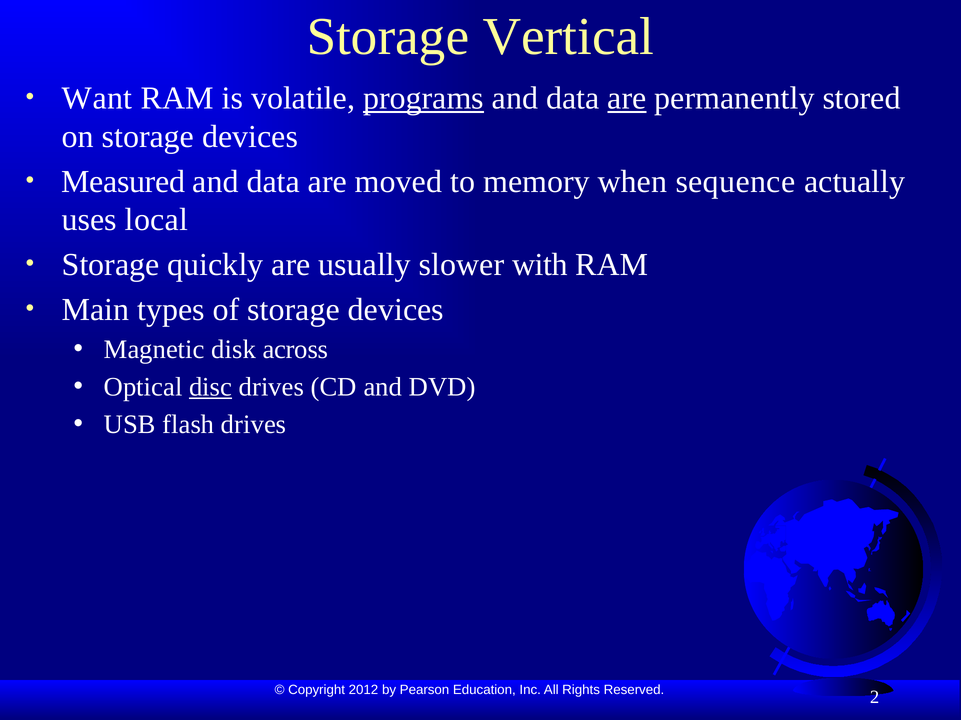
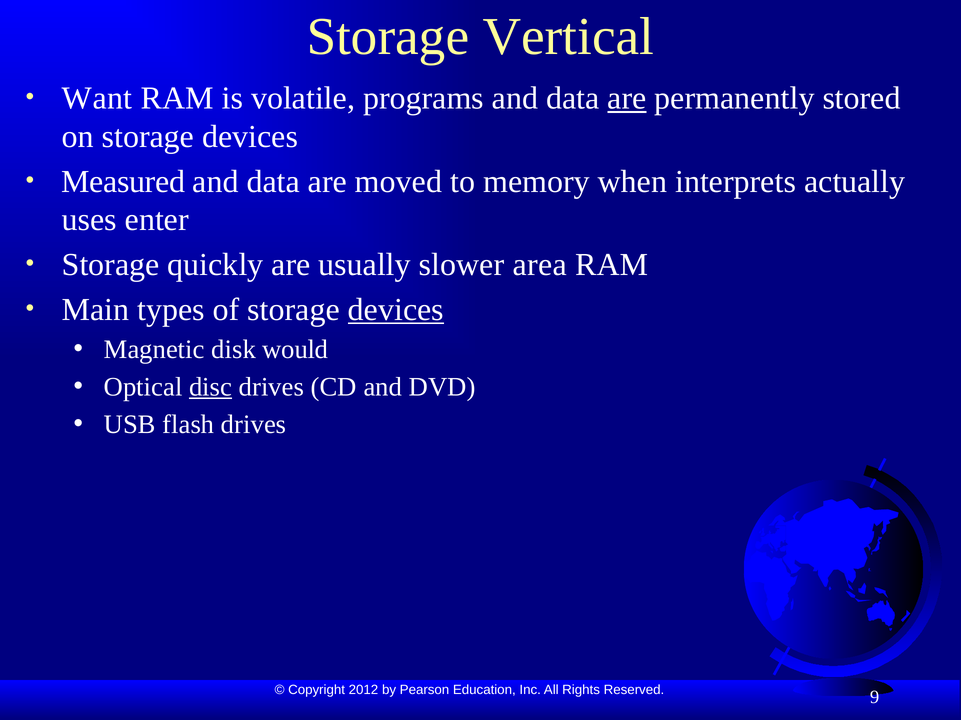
programs underline: present -> none
sequence: sequence -> interprets
local: local -> enter
with: with -> area
devices at (396, 310) underline: none -> present
across: across -> would
2: 2 -> 9
